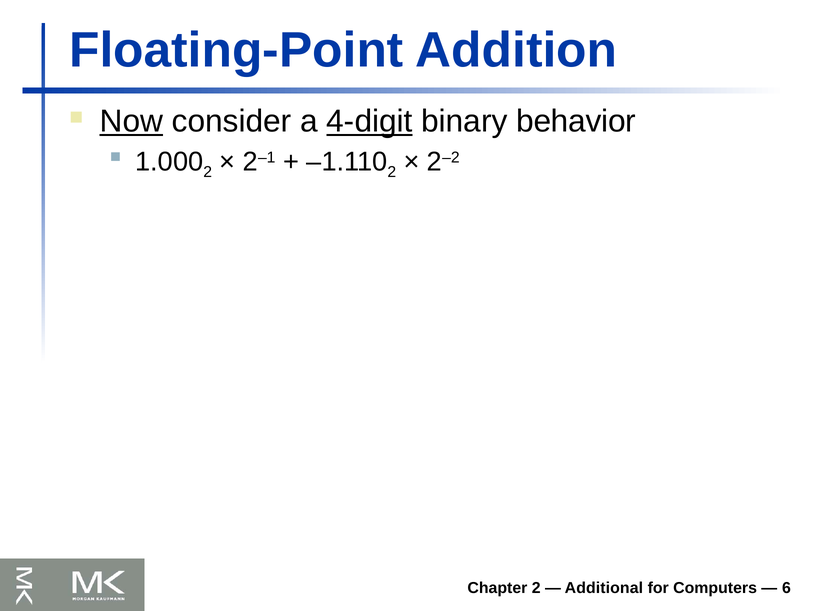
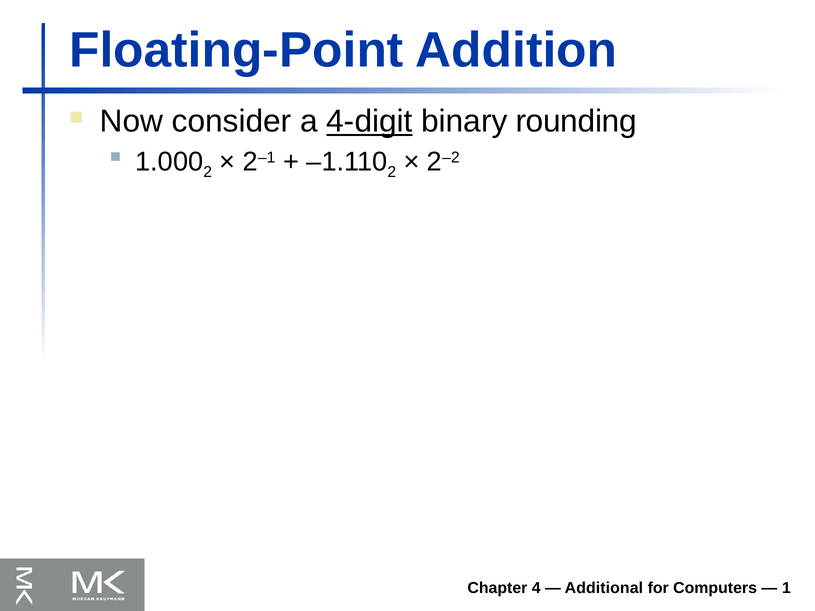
Now underline: present -> none
behavior: behavior -> rounding
Chapter 2: 2 -> 4
6: 6 -> 1
